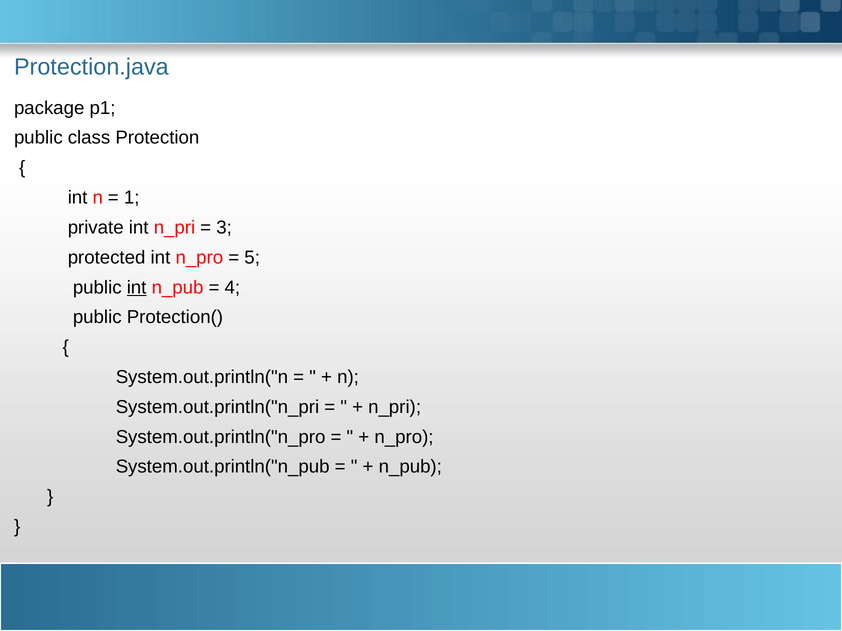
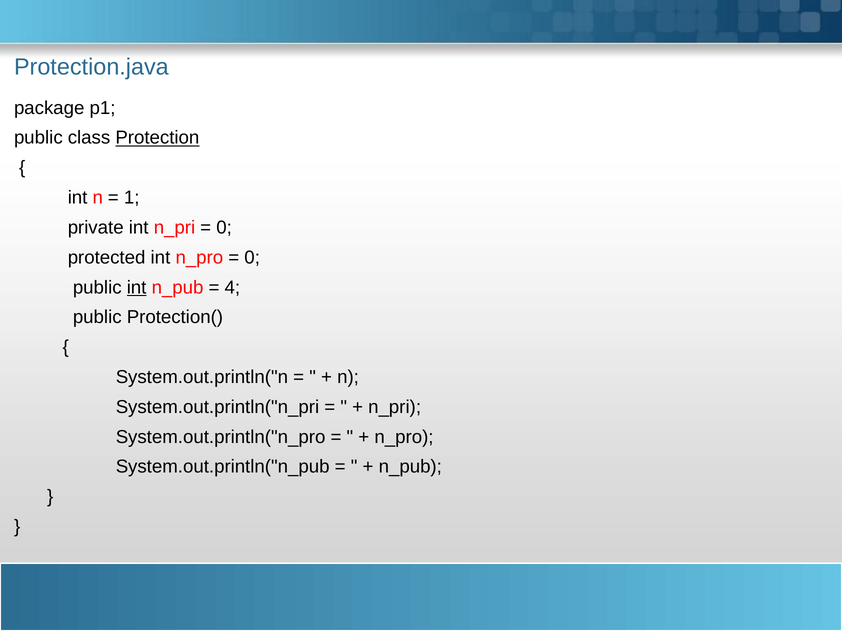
Protection underline: none -> present
3 at (224, 228): 3 -> 0
5 at (252, 258): 5 -> 0
